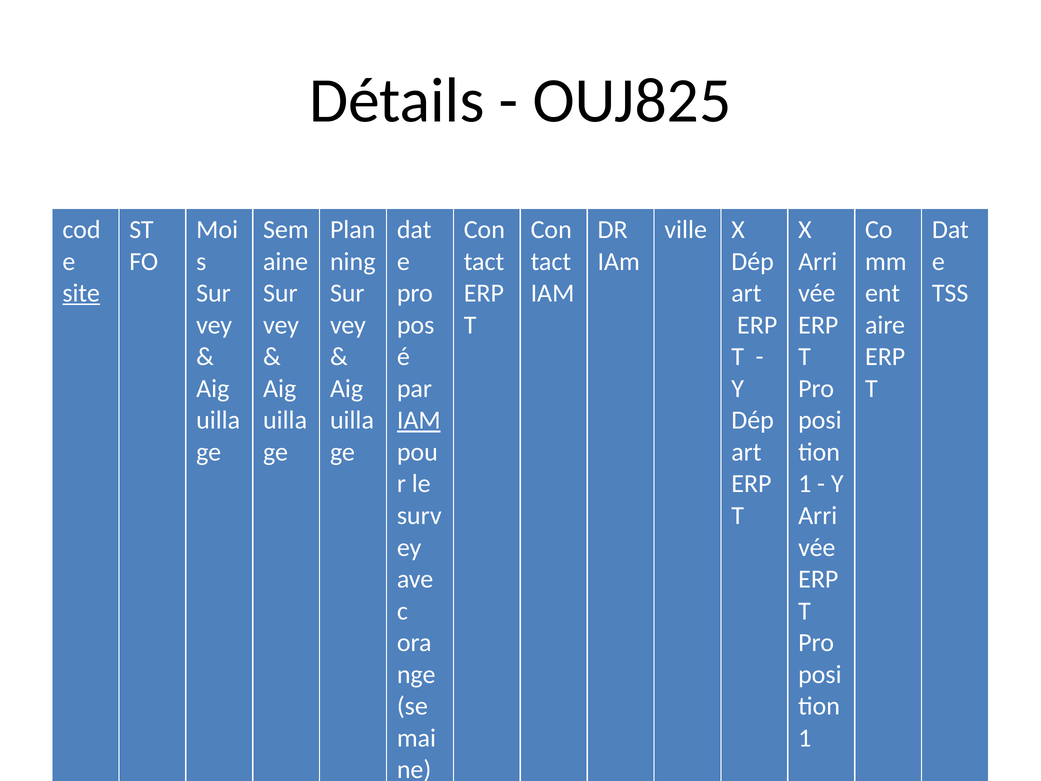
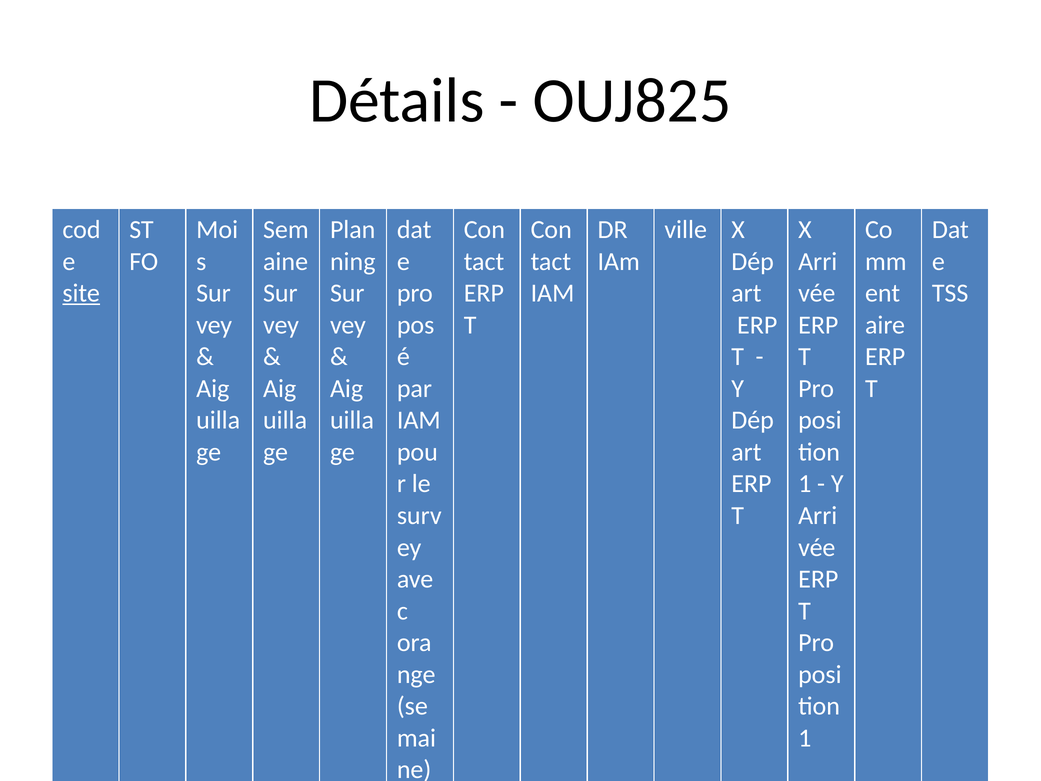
IAM at (419, 420) underline: present -> none
